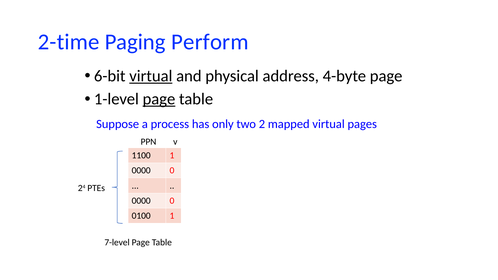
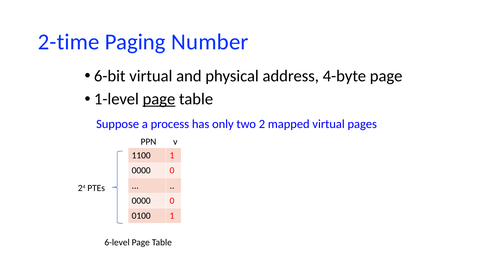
Perform: Perform -> Number
virtual at (151, 76) underline: present -> none
7-level: 7-level -> 6-level
